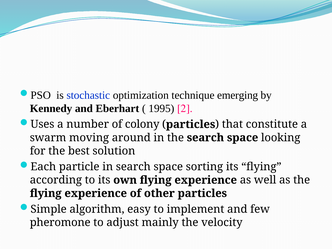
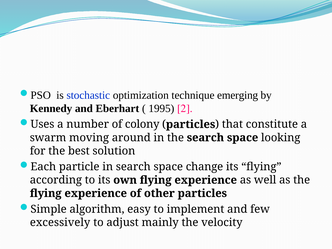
sorting: sorting -> change
pheromone: pheromone -> excessively
